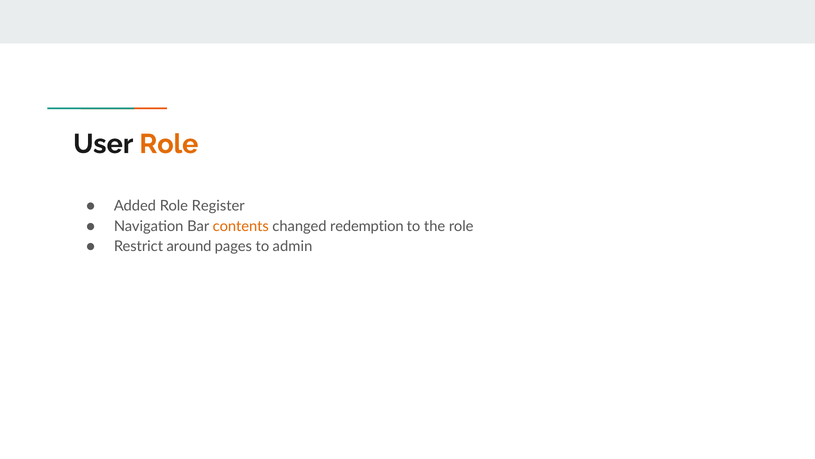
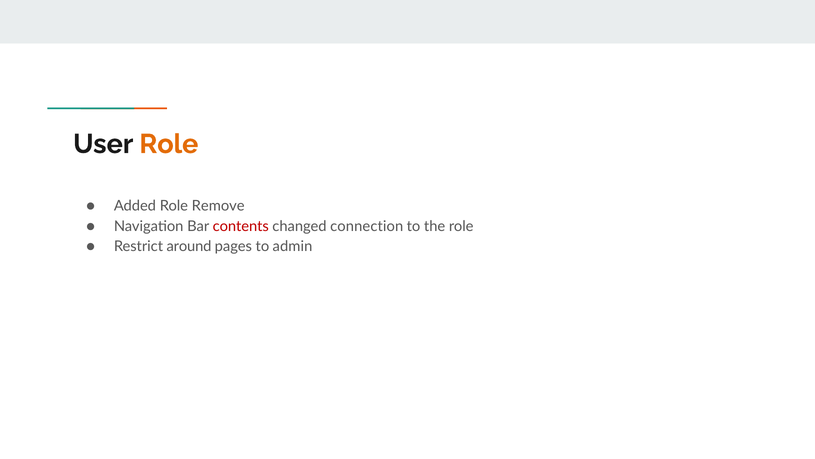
Register: Register -> Remove
contents colour: orange -> red
redemption: redemption -> connection
